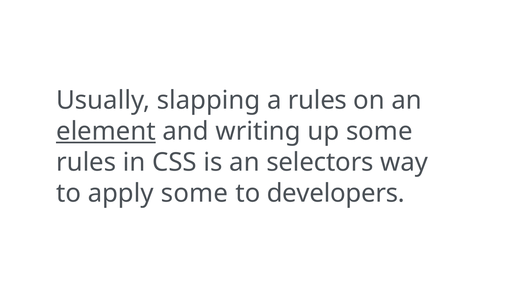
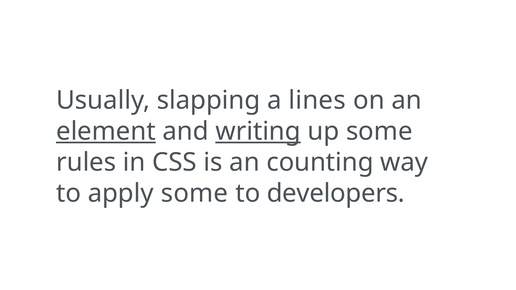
a rules: rules -> lines
writing underline: none -> present
selectors: selectors -> counting
